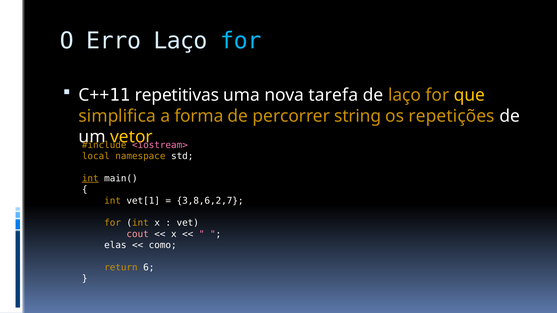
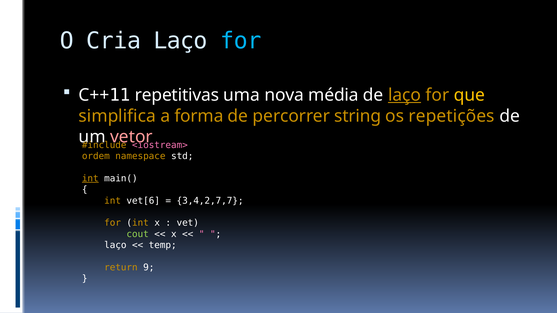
Erro: Erro -> Cria
tarefa: tarefa -> média
laço at (405, 95) underline: none -> present
vetor colour: yellow -> pink
local: local -> ordem
vet[1: vet[1 -> vet[6
3,8,6,2,7: 3,8,6,2,7 -> 3,4,2,7,7
cout colour: pink -> light green
elas at (115, 245): elas -> laço
como: como -> temp
6: 6 -> 9
